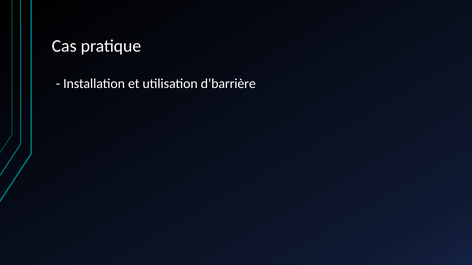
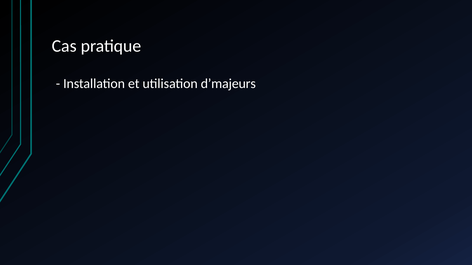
d’barrière: d’barrière -> d’majeurs
